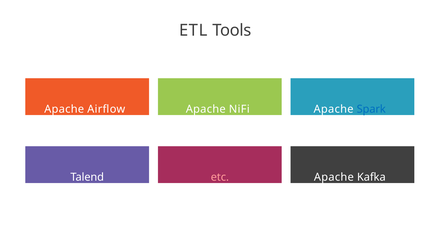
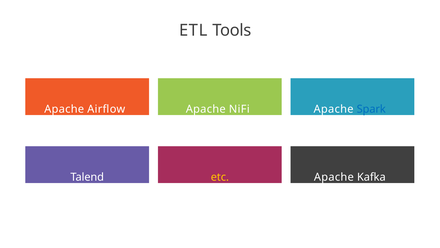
etc colour: pink -> yellow
